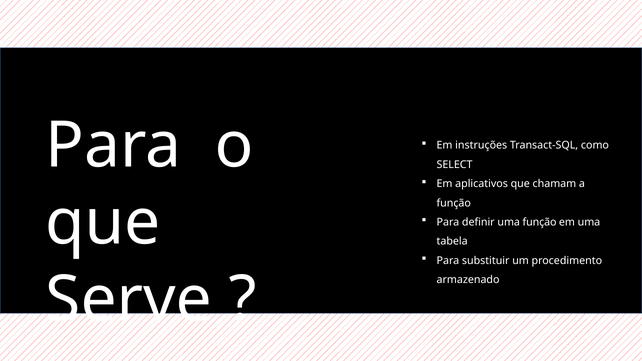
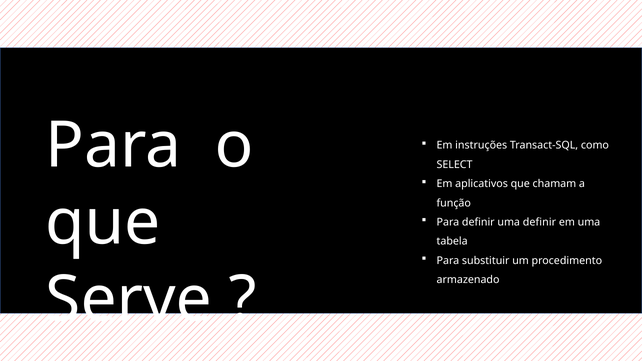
uma função: função -> definir
